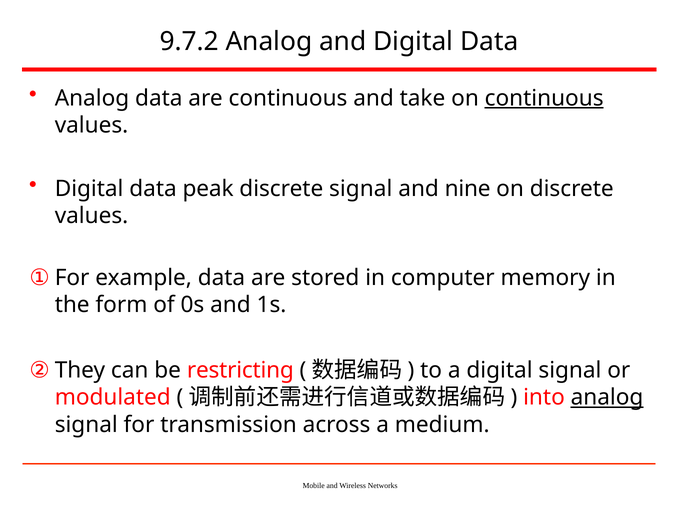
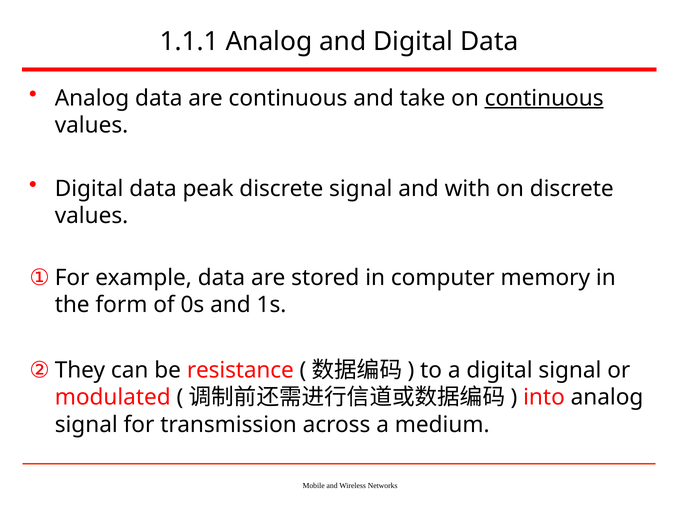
9.7.2: 9.7.2 -> 1.1.1
nine: nine -> with
restricting: restricting -> resistance
analog at (607, 397) underline: present -> none
